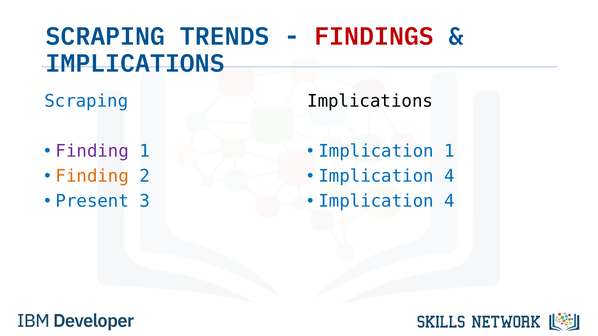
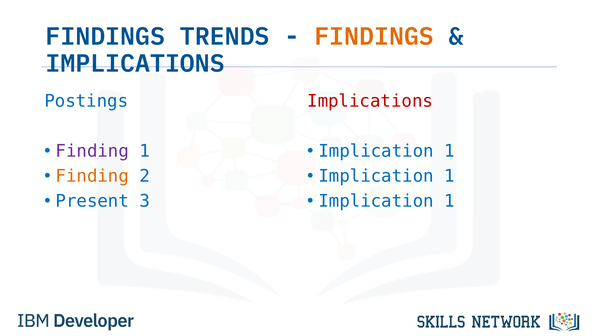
SCRAPING at (105, 37): SCRAPING -> FINDINGS
FINDINGS at (374, 37) colour: red -> orange
Scraping at (86, 101): Scraping -> Postings
Implications at (370, 101) colour: black -> red
4 at (449, 176): 4 -> 1
4 at (449, 201): 4 -> 1
